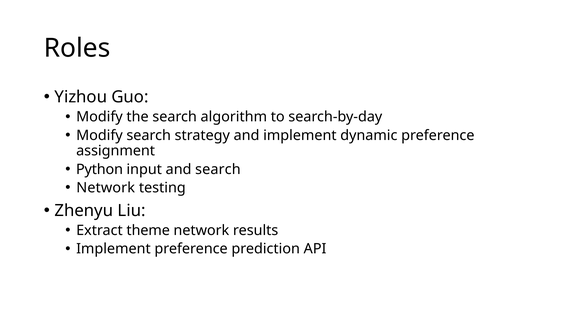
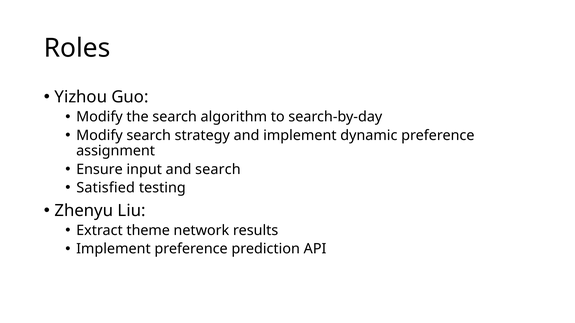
Python: Python -> Ensure
Network at (106, 188): Network -> Satisfied
